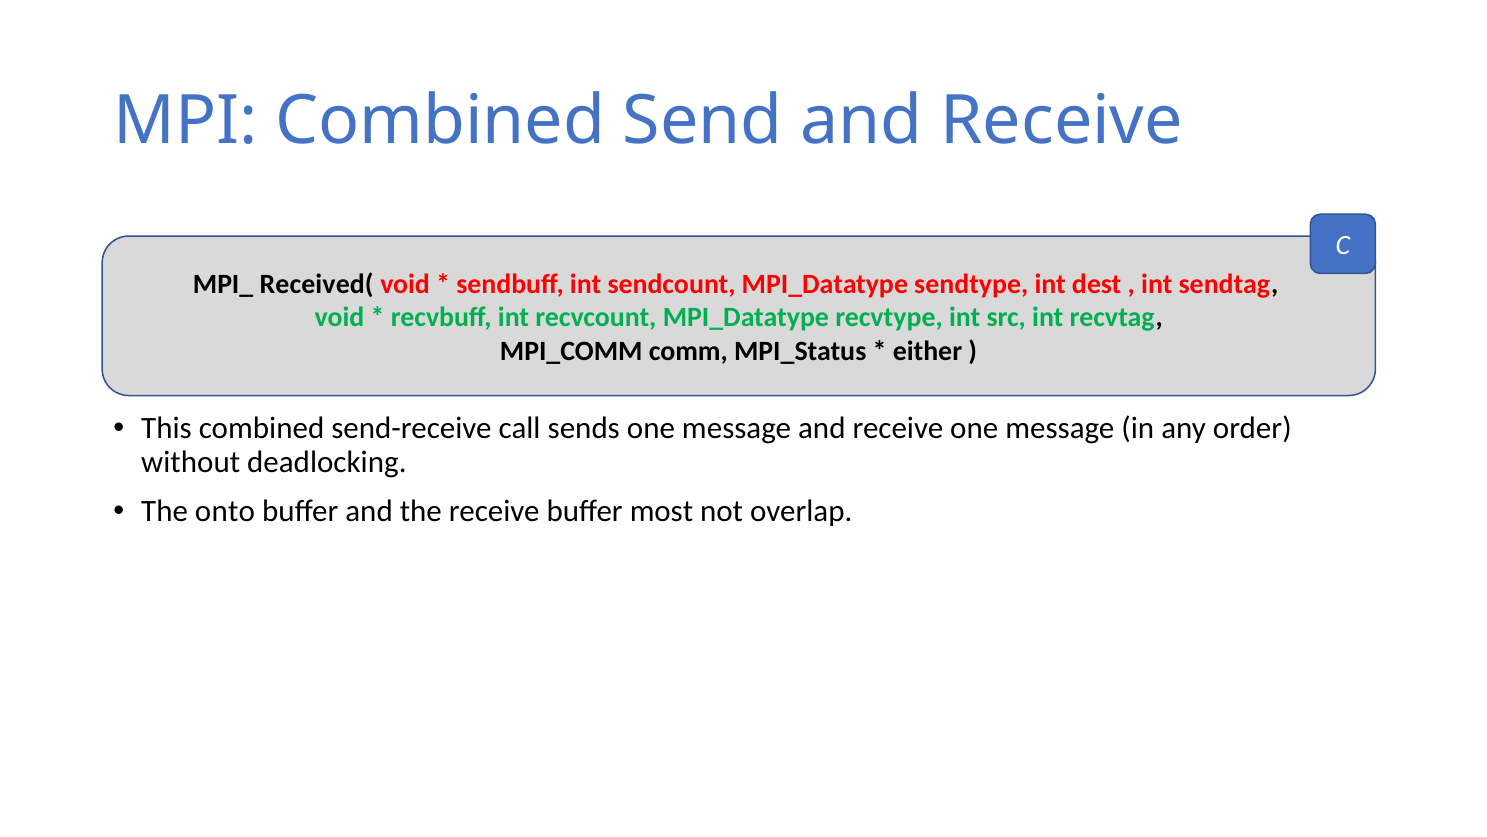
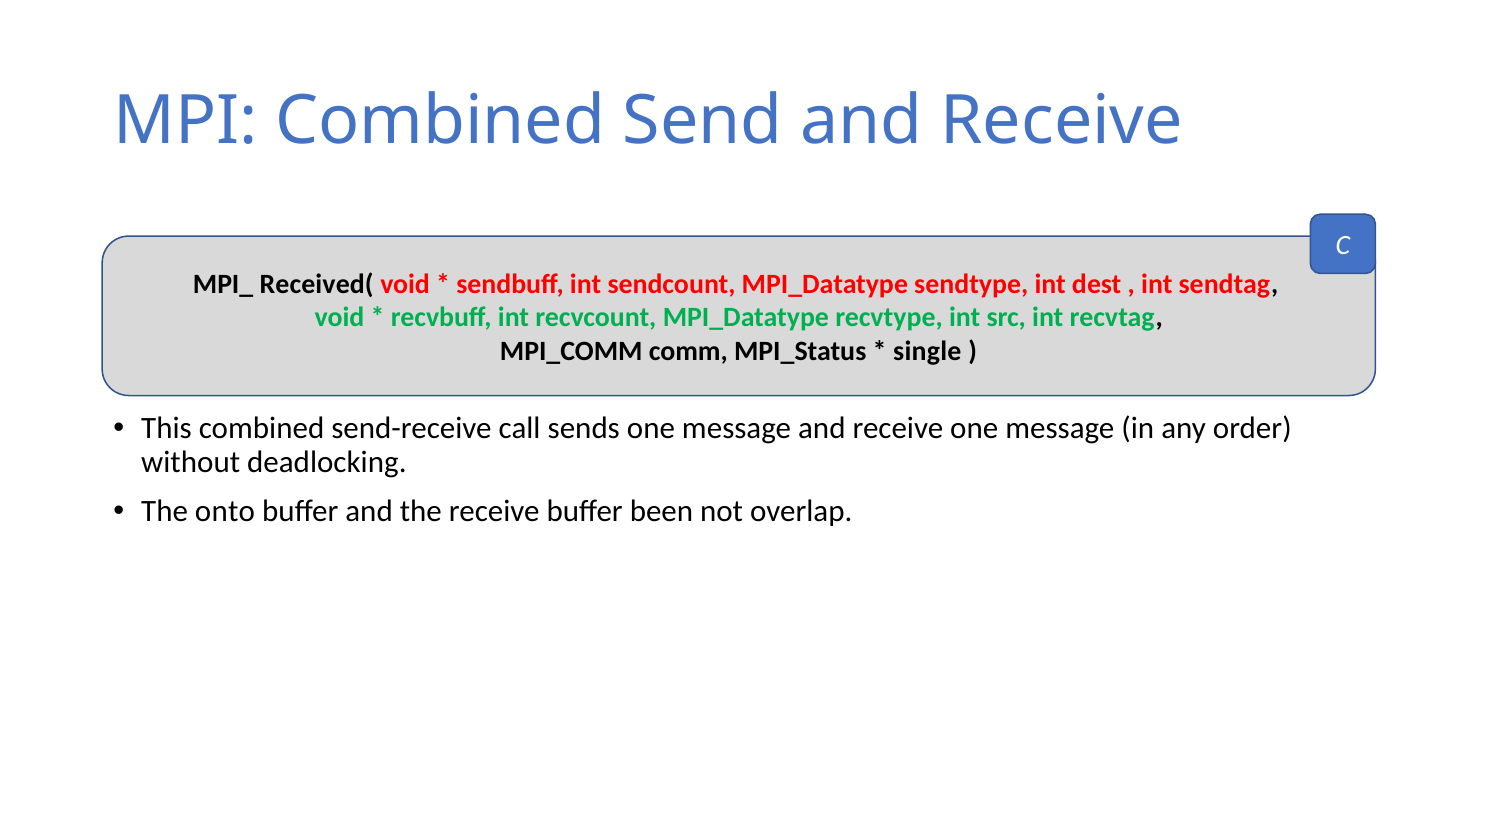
either: either -> single
most: most -> been
